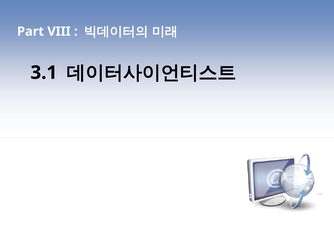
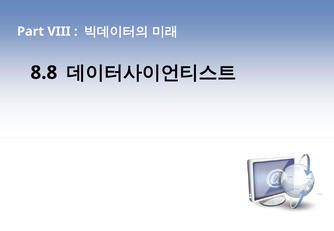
3.1: 3.1 -> 8.8
